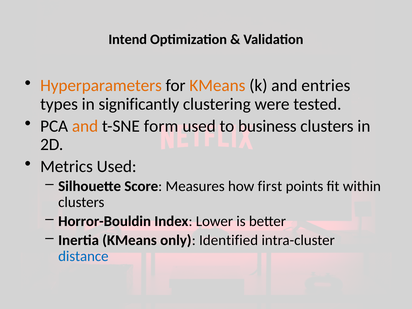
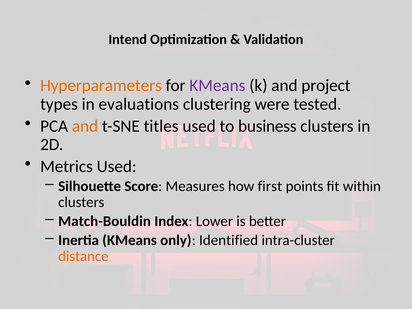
KMeans at (217, 86) colour: orange -> purple
entries: entries -> project
significantly: significantly -> evaluations
form: form -> titles
Horror-Bouldin: Horror-Bouldin -> Match-Bouldin
distance colour: blue -> orange
